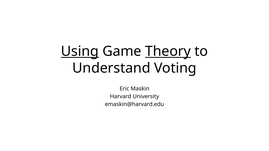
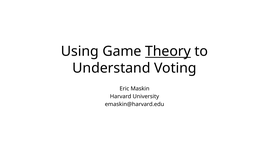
Using underline: present -> none
